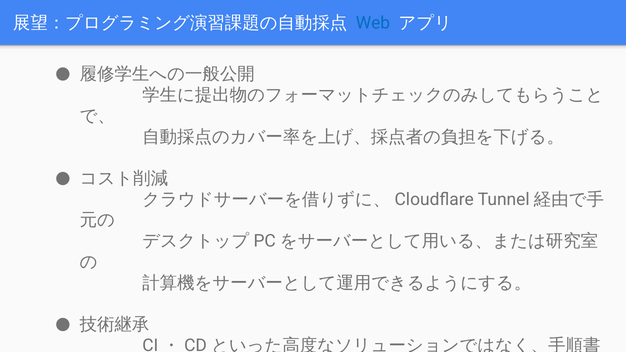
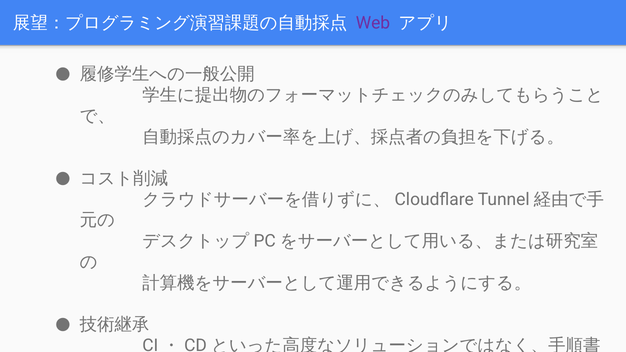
Web colour: blue -> purple
